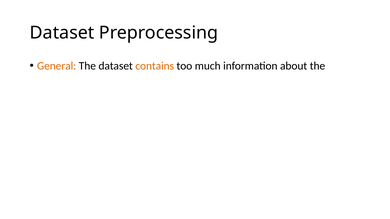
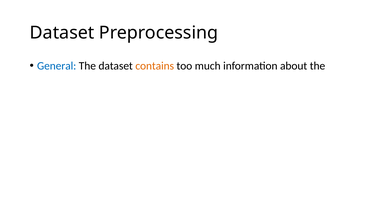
General colour: orange -> blue
